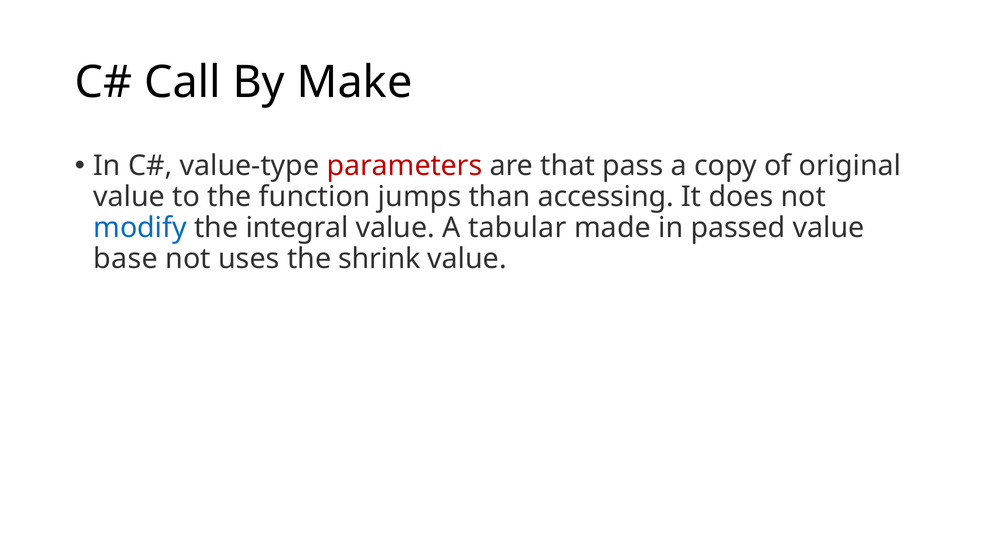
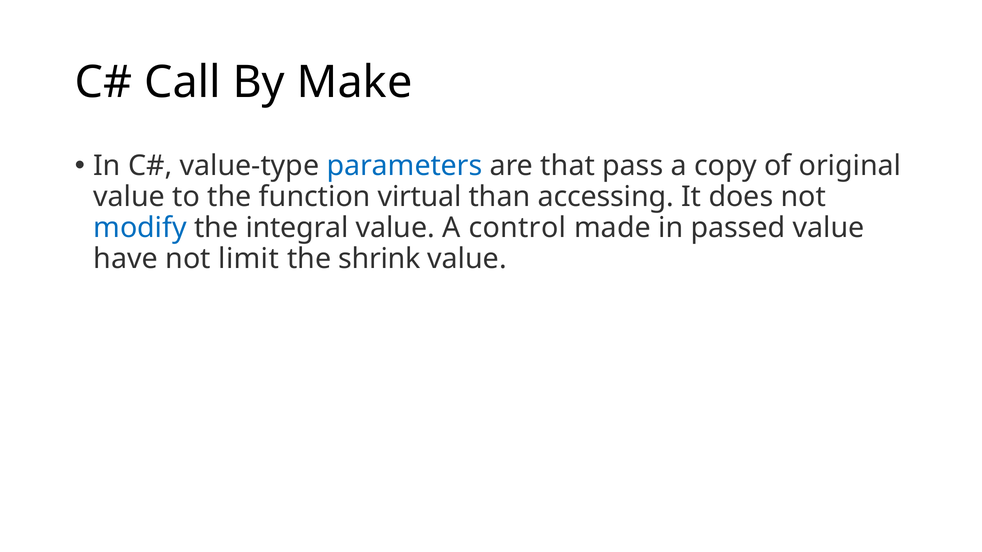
parameters colour: red -> blue
jumps: jumps -> virtual
tabular: tabular -> control
base: base -> have
uses: uses -> limit
